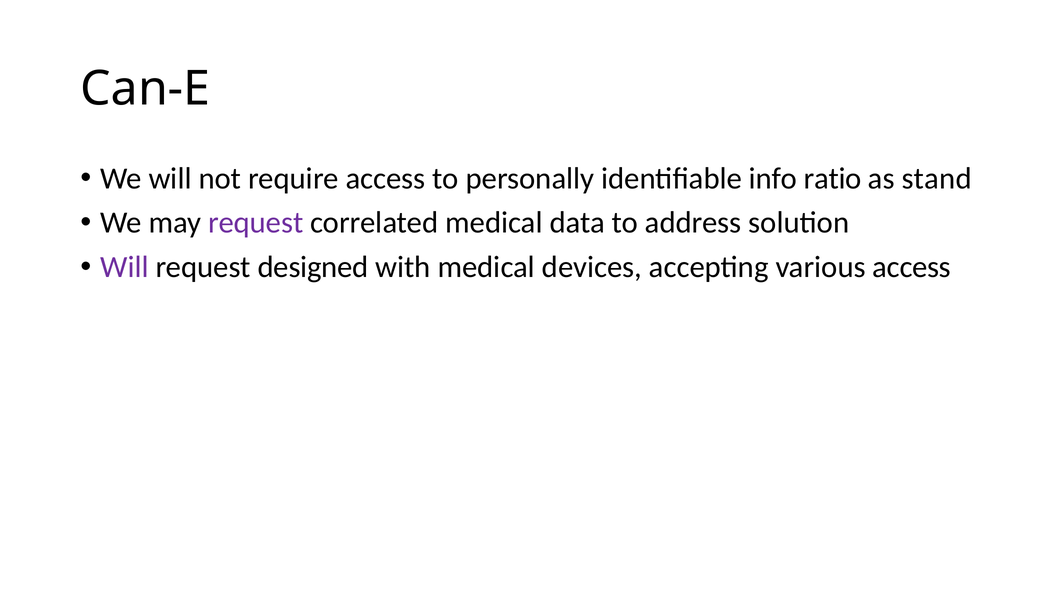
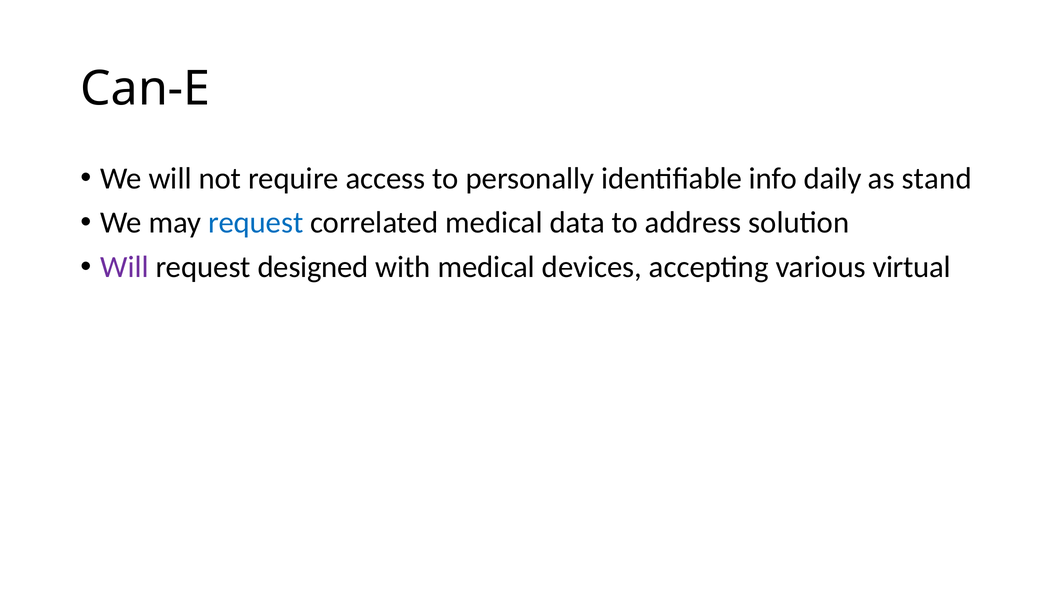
ratio: ratio -> daily
request at (256, 223) colour: purple -> blue
various access: access -> virtual
